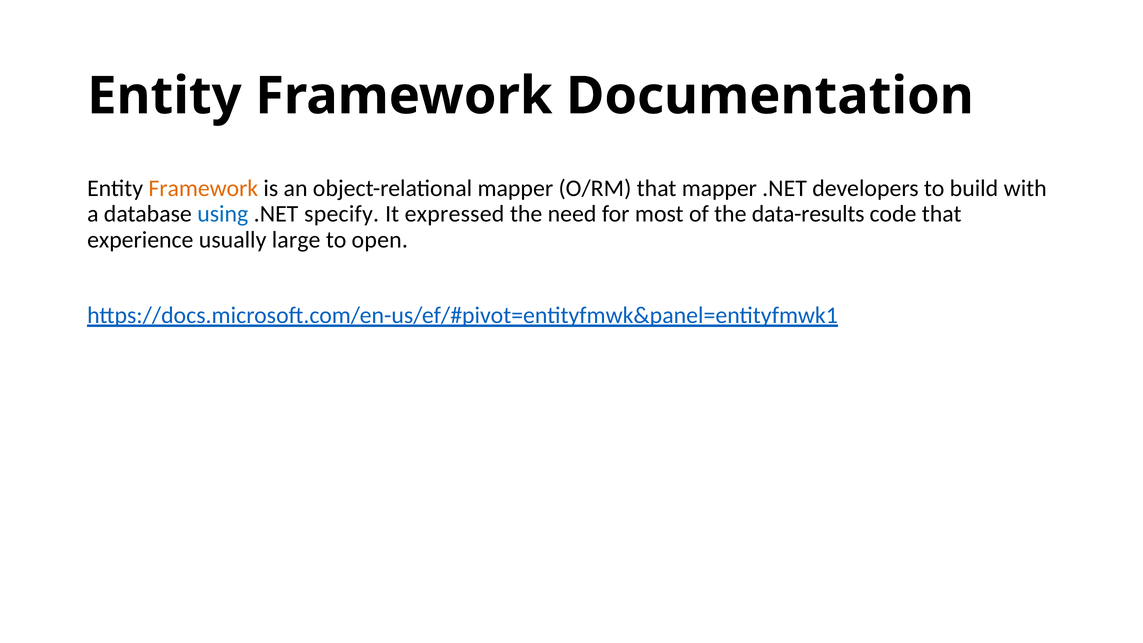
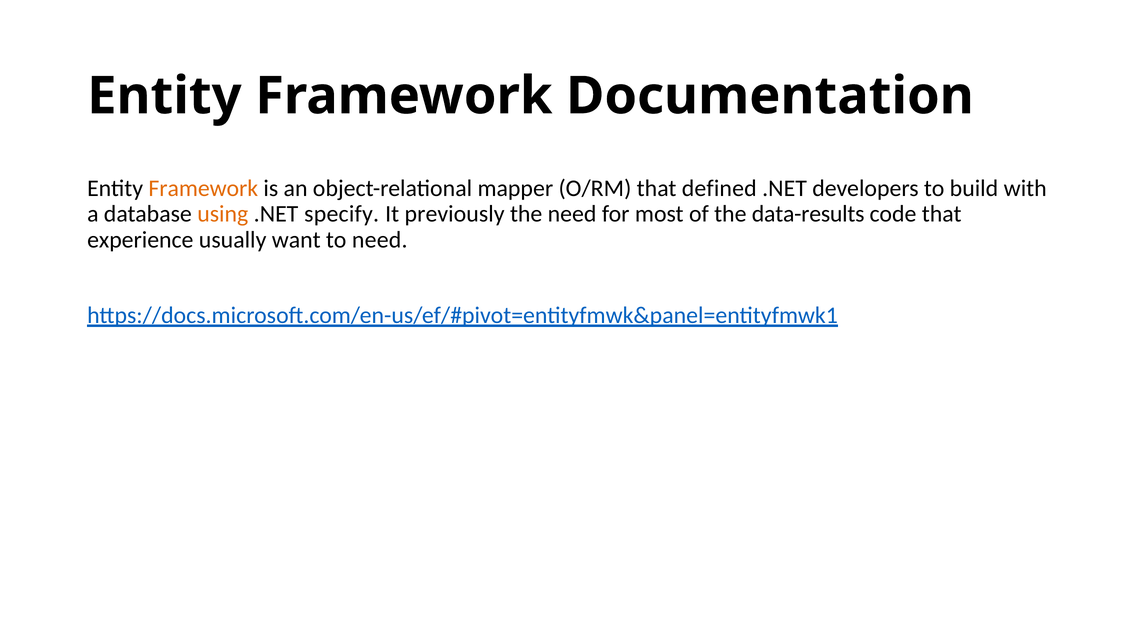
that mapper: mapper -> defined
using colour: blue -> orange
expressed: expressed -> previously
large: large -> want
to open: open -> need
